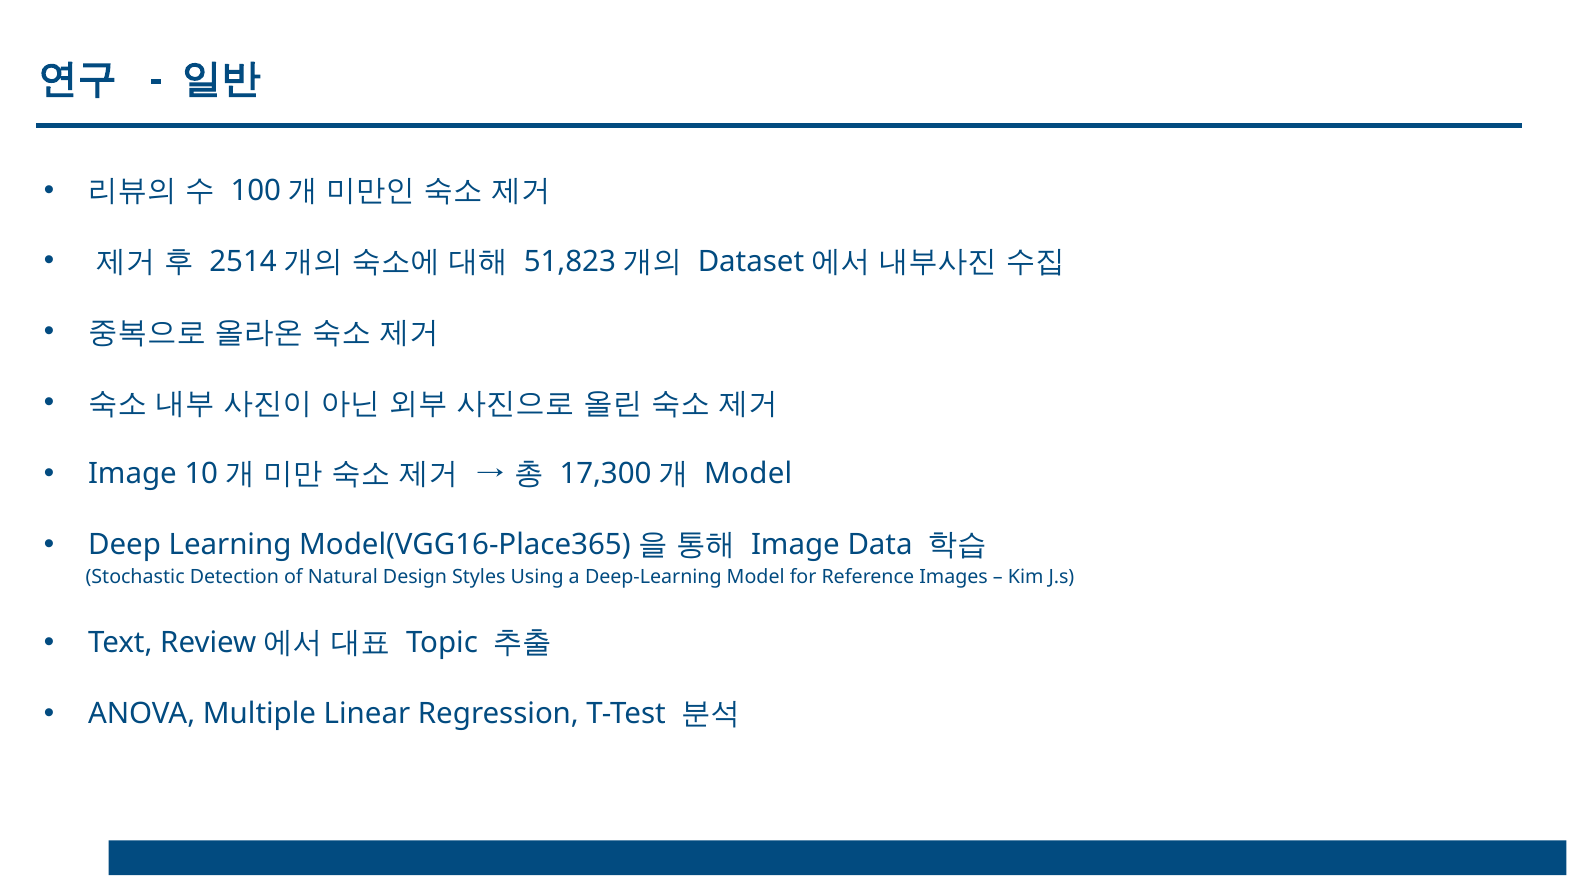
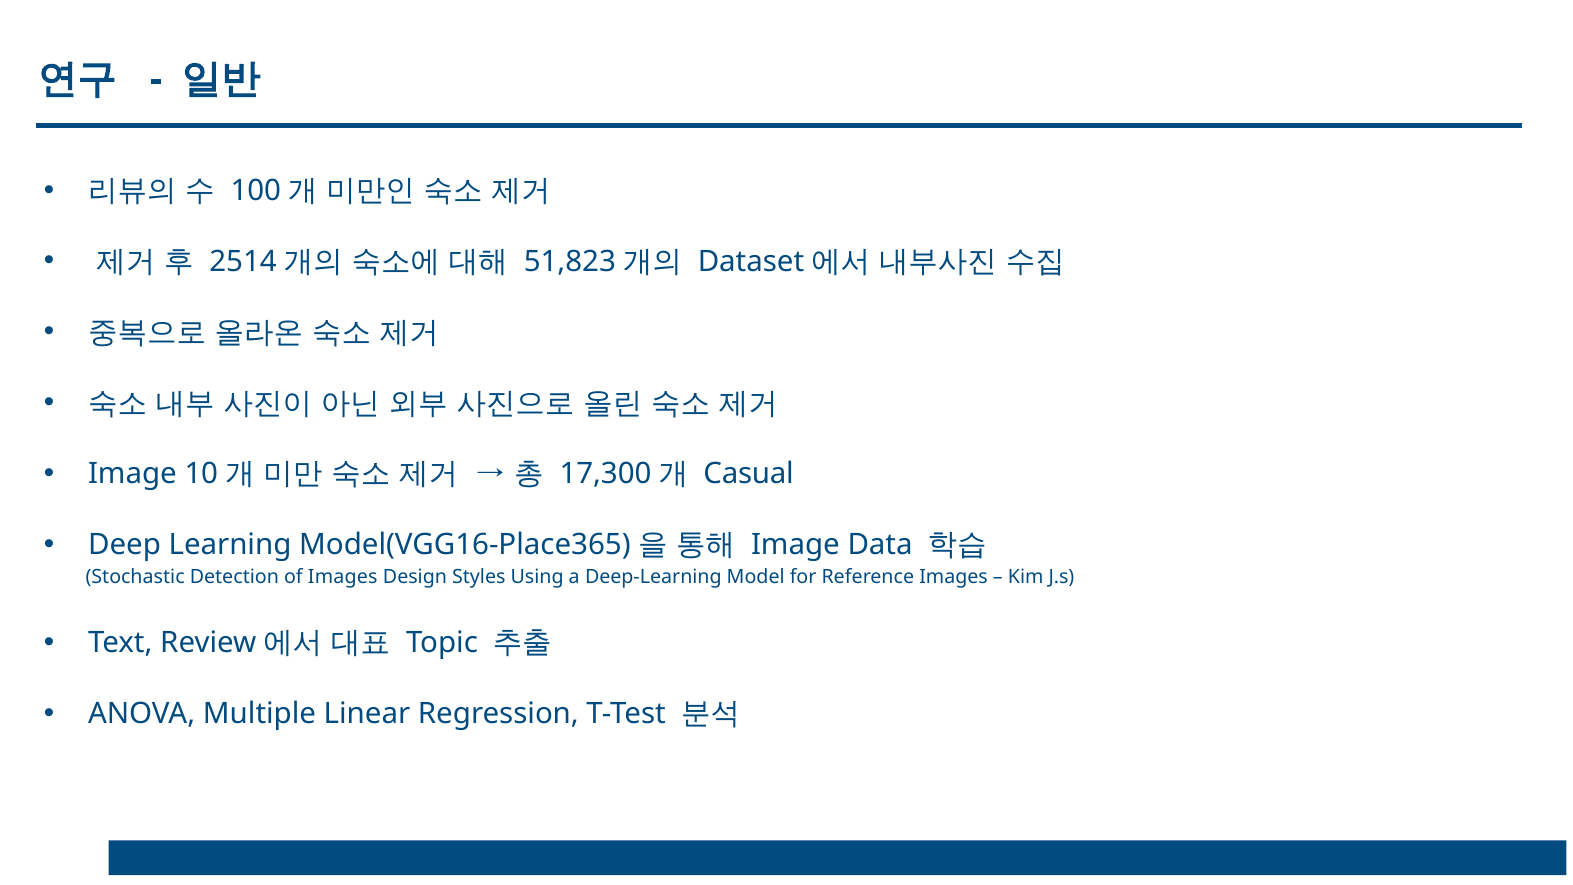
Model at (748, 474): Model -> Casual
of Natural: Natural -> Images
